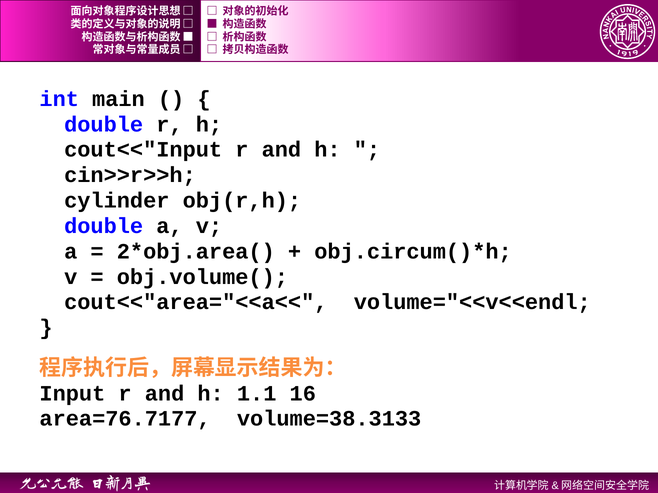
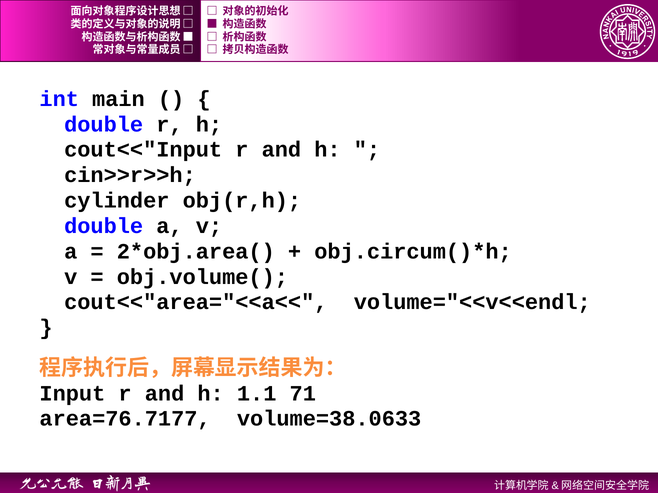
16: 16 -> 71
volume=38.3133: volume=38.3133 -> volume=38.0633
